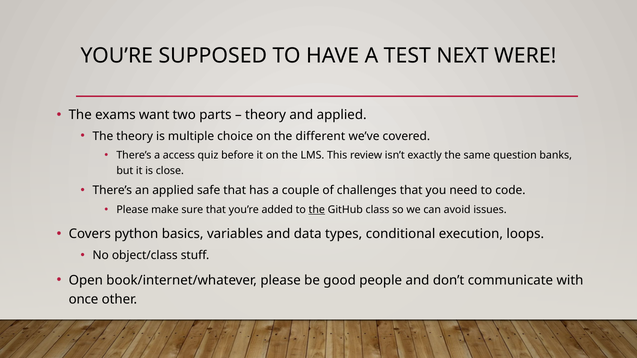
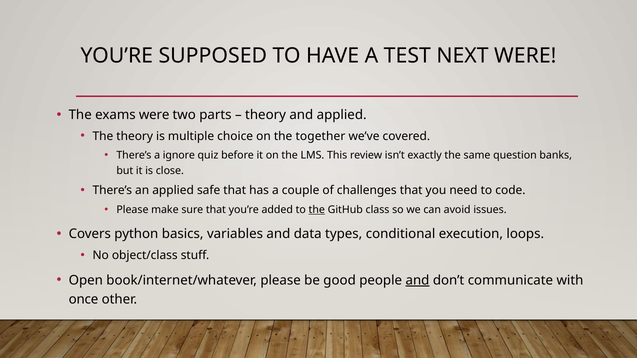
exams want: want -> were
different: different -> together
access: access -> ignore
and at (417, 281) underline: none -> present
